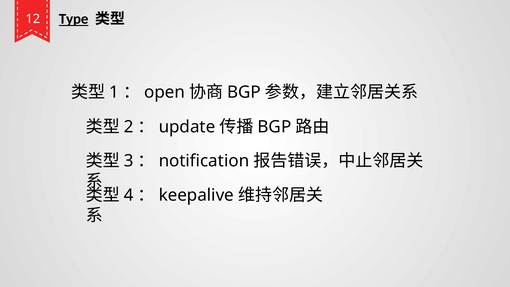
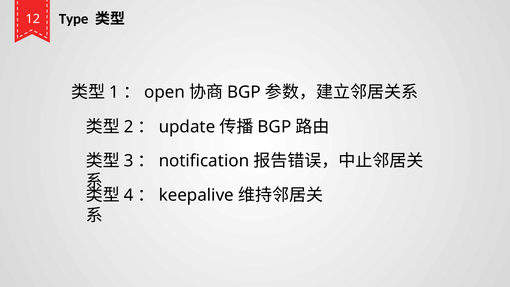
Type underline: present -> none
